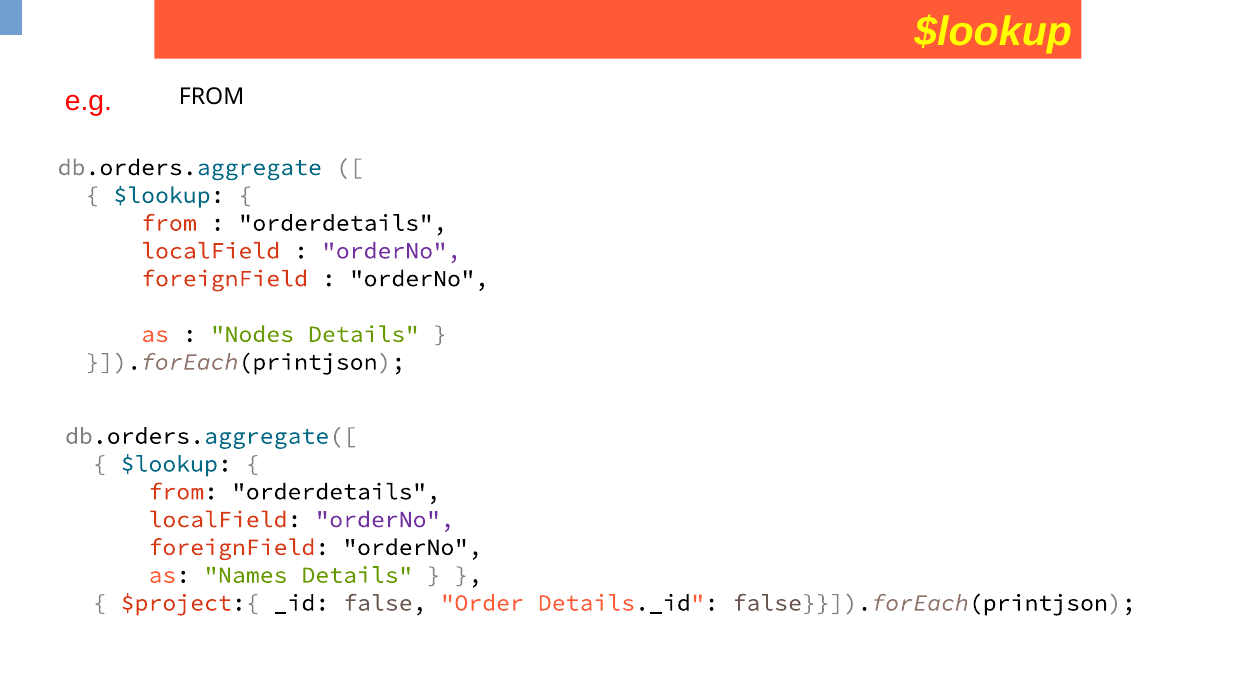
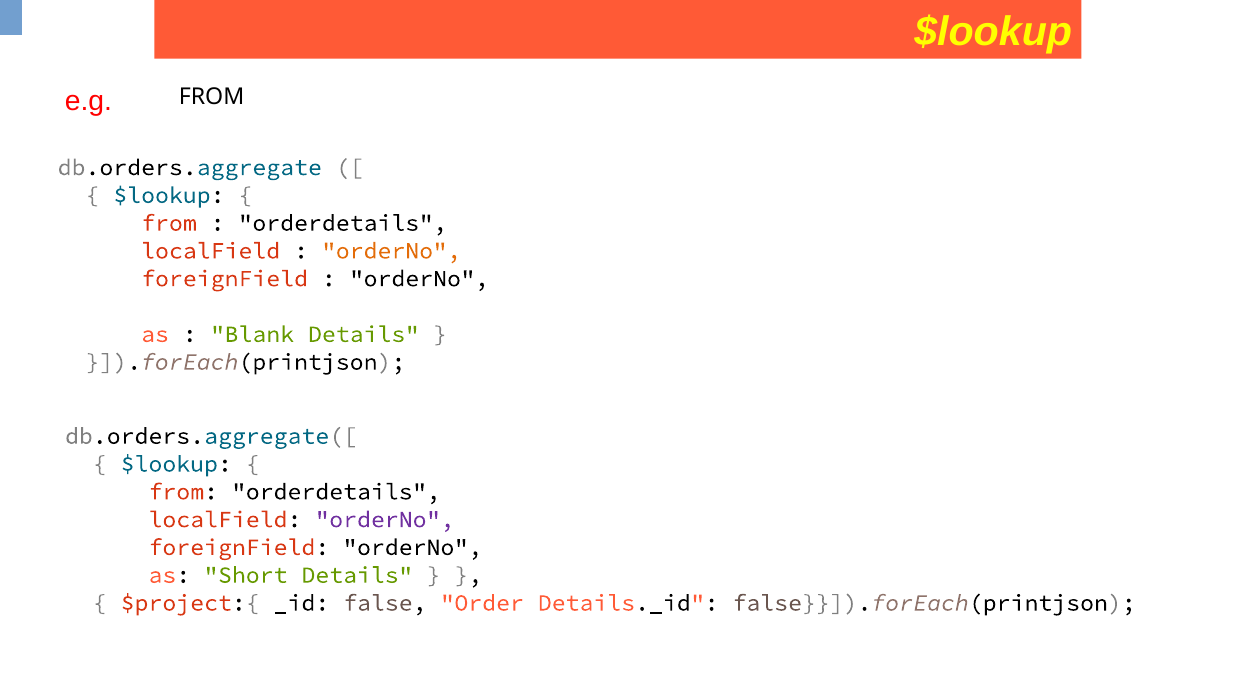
orderNo at (391, 251) colour: purple -> orange
Nodes: Nodes -> Blank
Names: Names -> Short
